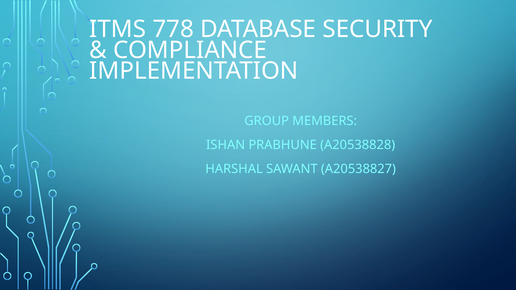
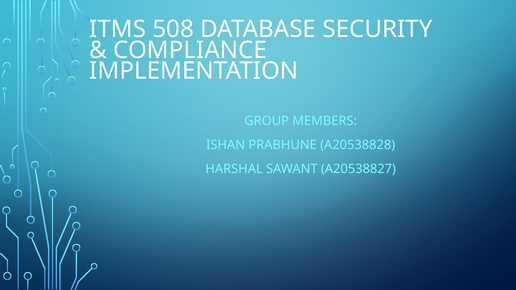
778: 778 -> 508
